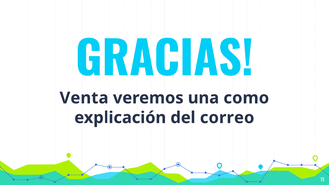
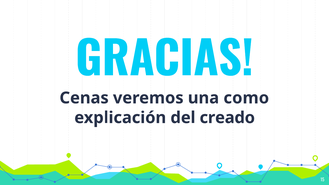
Venta: Venta -> Cenas
correo: correo -> creado
